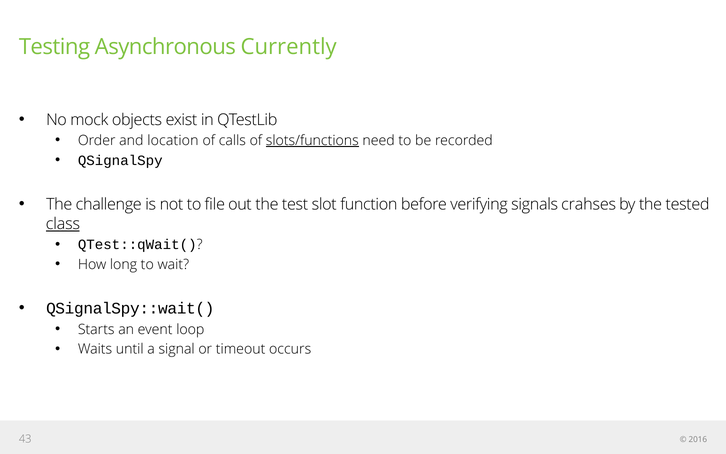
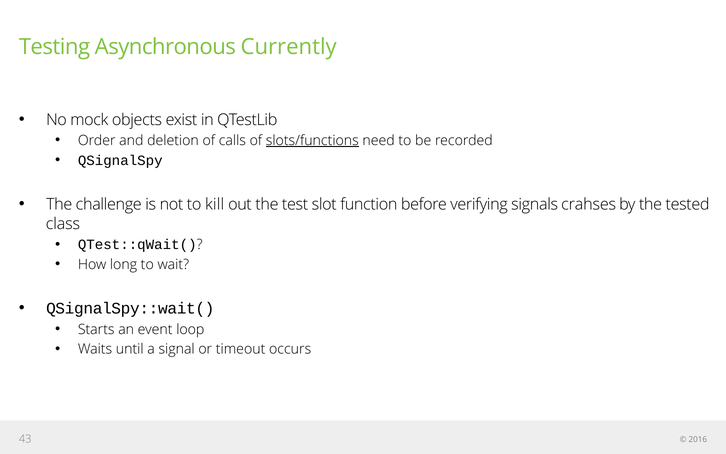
location: location -> deletion
file: file -> kill
class underline: present -> none
